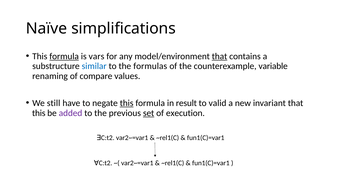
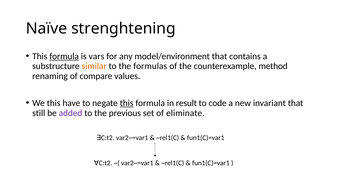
simplifications: simplifications -> strenghtening
that at (220, 56) underline: present -> none
similar colour: blue -> orange
variable: variable -> method
We still: still -> this
valid: valid -> code
this at (39, 113): this -> still
set underline: present -> none
execution: execution -> eliminate
